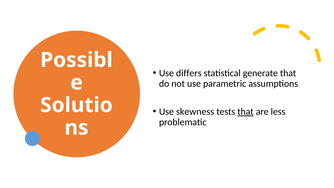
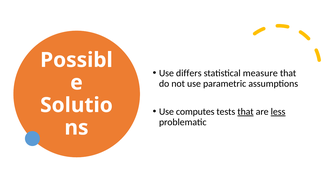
generate: generate -> measure
skewness: skewness -> computes
less underline: none -> present
